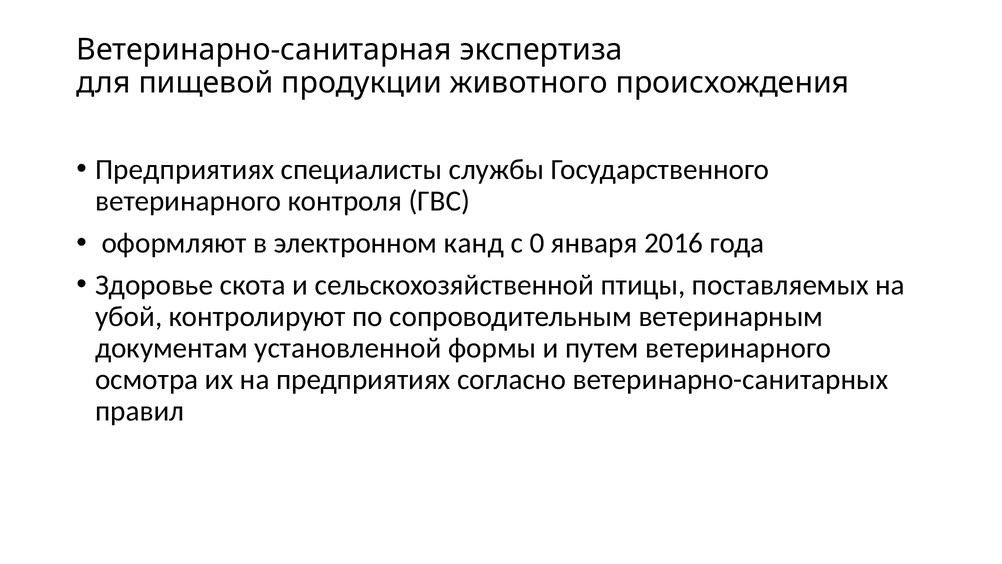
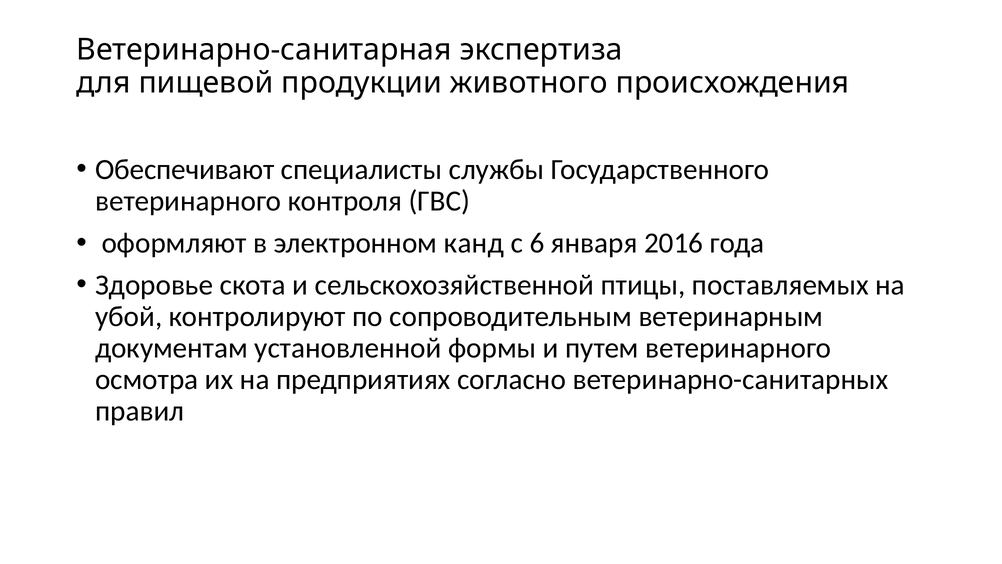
Предприятиях at (185, 169): Предприятиях -> Обеспечивают
0: 0 -> 6
